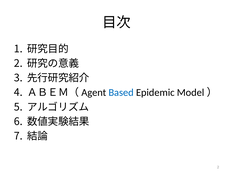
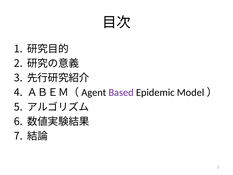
Based colour: blue -> purple
